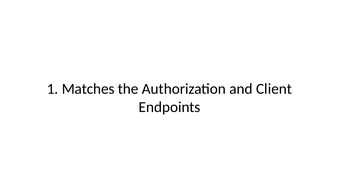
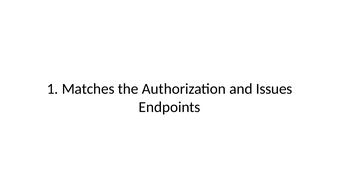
Client: Client -> Issues
